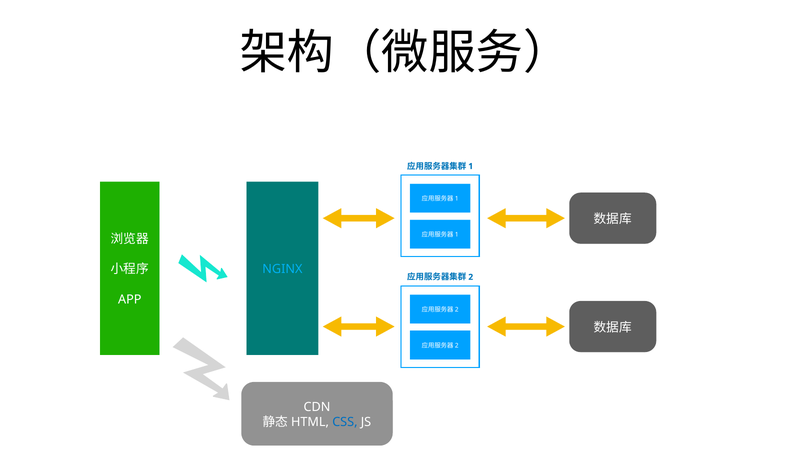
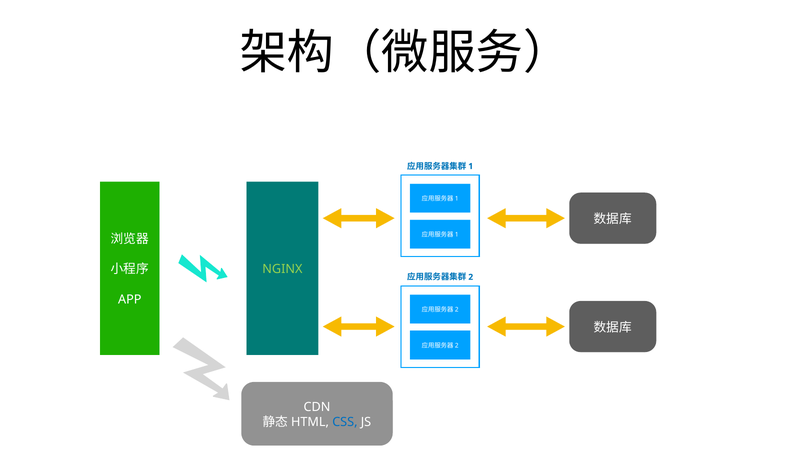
NGINX colour: light blue -> light green
